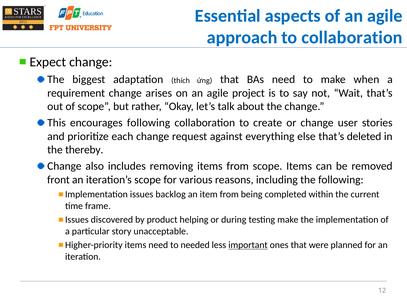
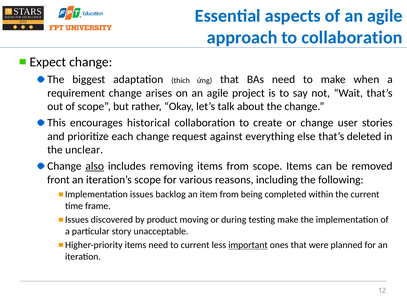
encourages following: following -> historical
thereby: thereby -> unclear
also underline: none -> present
helping: helping -> moving
to needed: needed -> current
